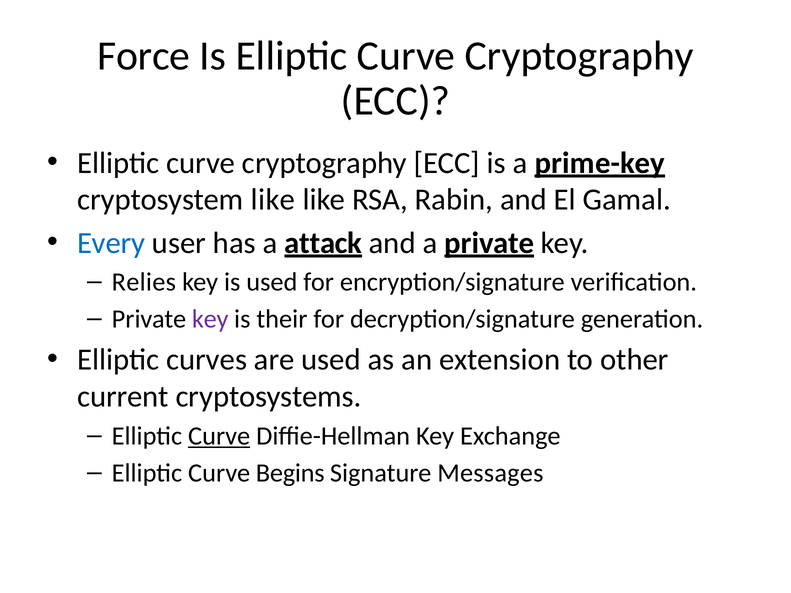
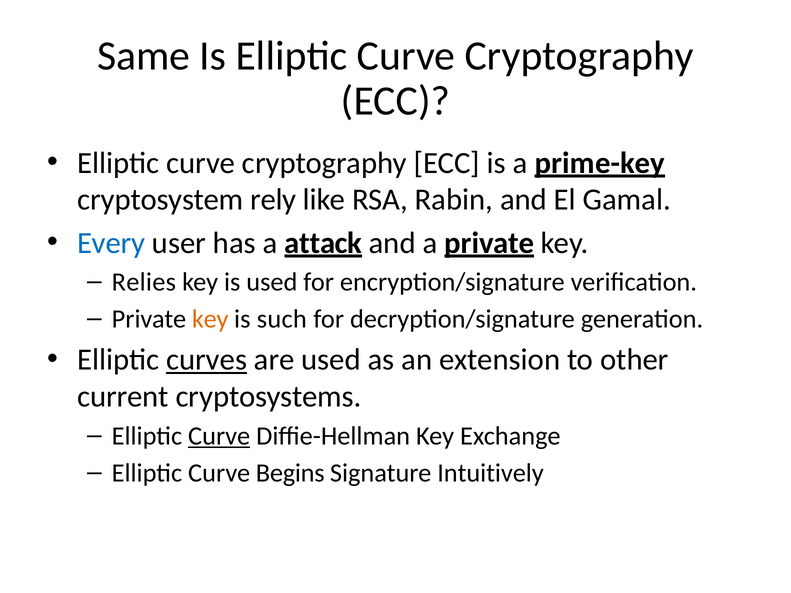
Force: Force -> Same
cryptosystem like: like -> rely
key at (210, 319) colour: purple -> orange
their: their -> such
curves underline: none -> present
Messages: Messages -> Intuitively
